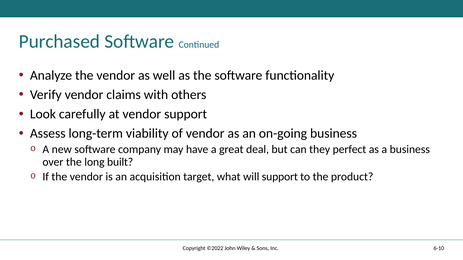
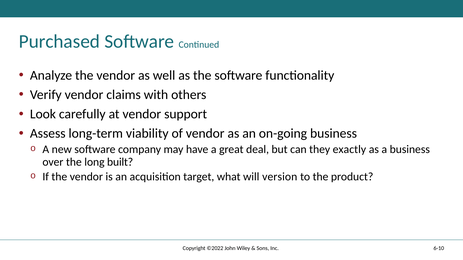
perfect: perfect -> exactly
will support: support -> version
